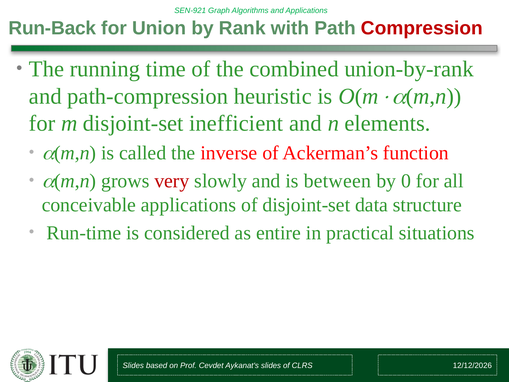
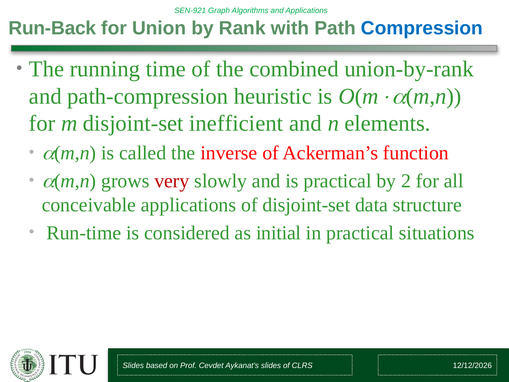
Compression colour: red -> blue
is between: between -> practical
0: 0 -> 2
entire: entire -> initial
